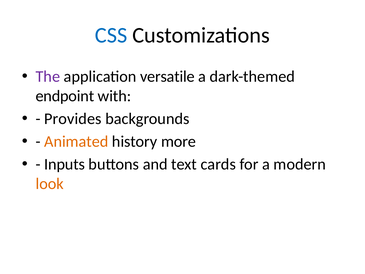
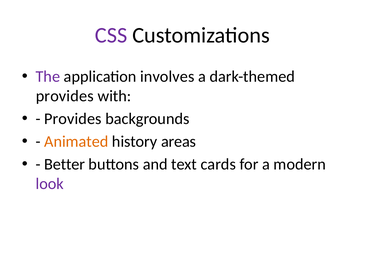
CSS colour: blue -> purple
versatile: versatile -> involves
endpoint at (65, 96): endpoint -> provides
more: more -> areas
Inputs: Inputs -> Better
look colour: orange -> purple
